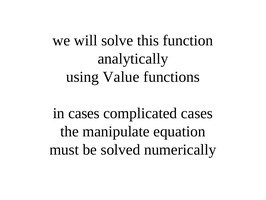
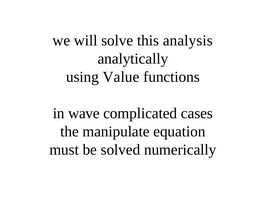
function: function -> analysis
in cases: cases -> wave
